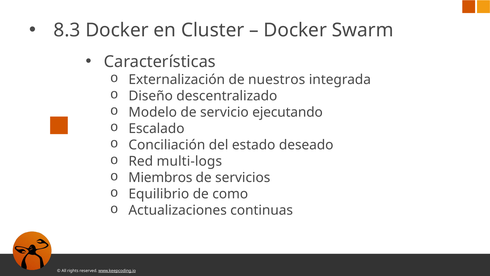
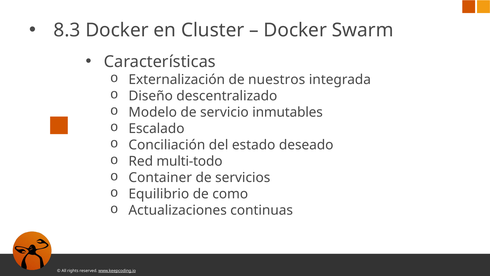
ejecutando: ejecutando -> inmutables
multi-logs: multi-logs -> multi-todo
Miembros: Miembros -> Container
